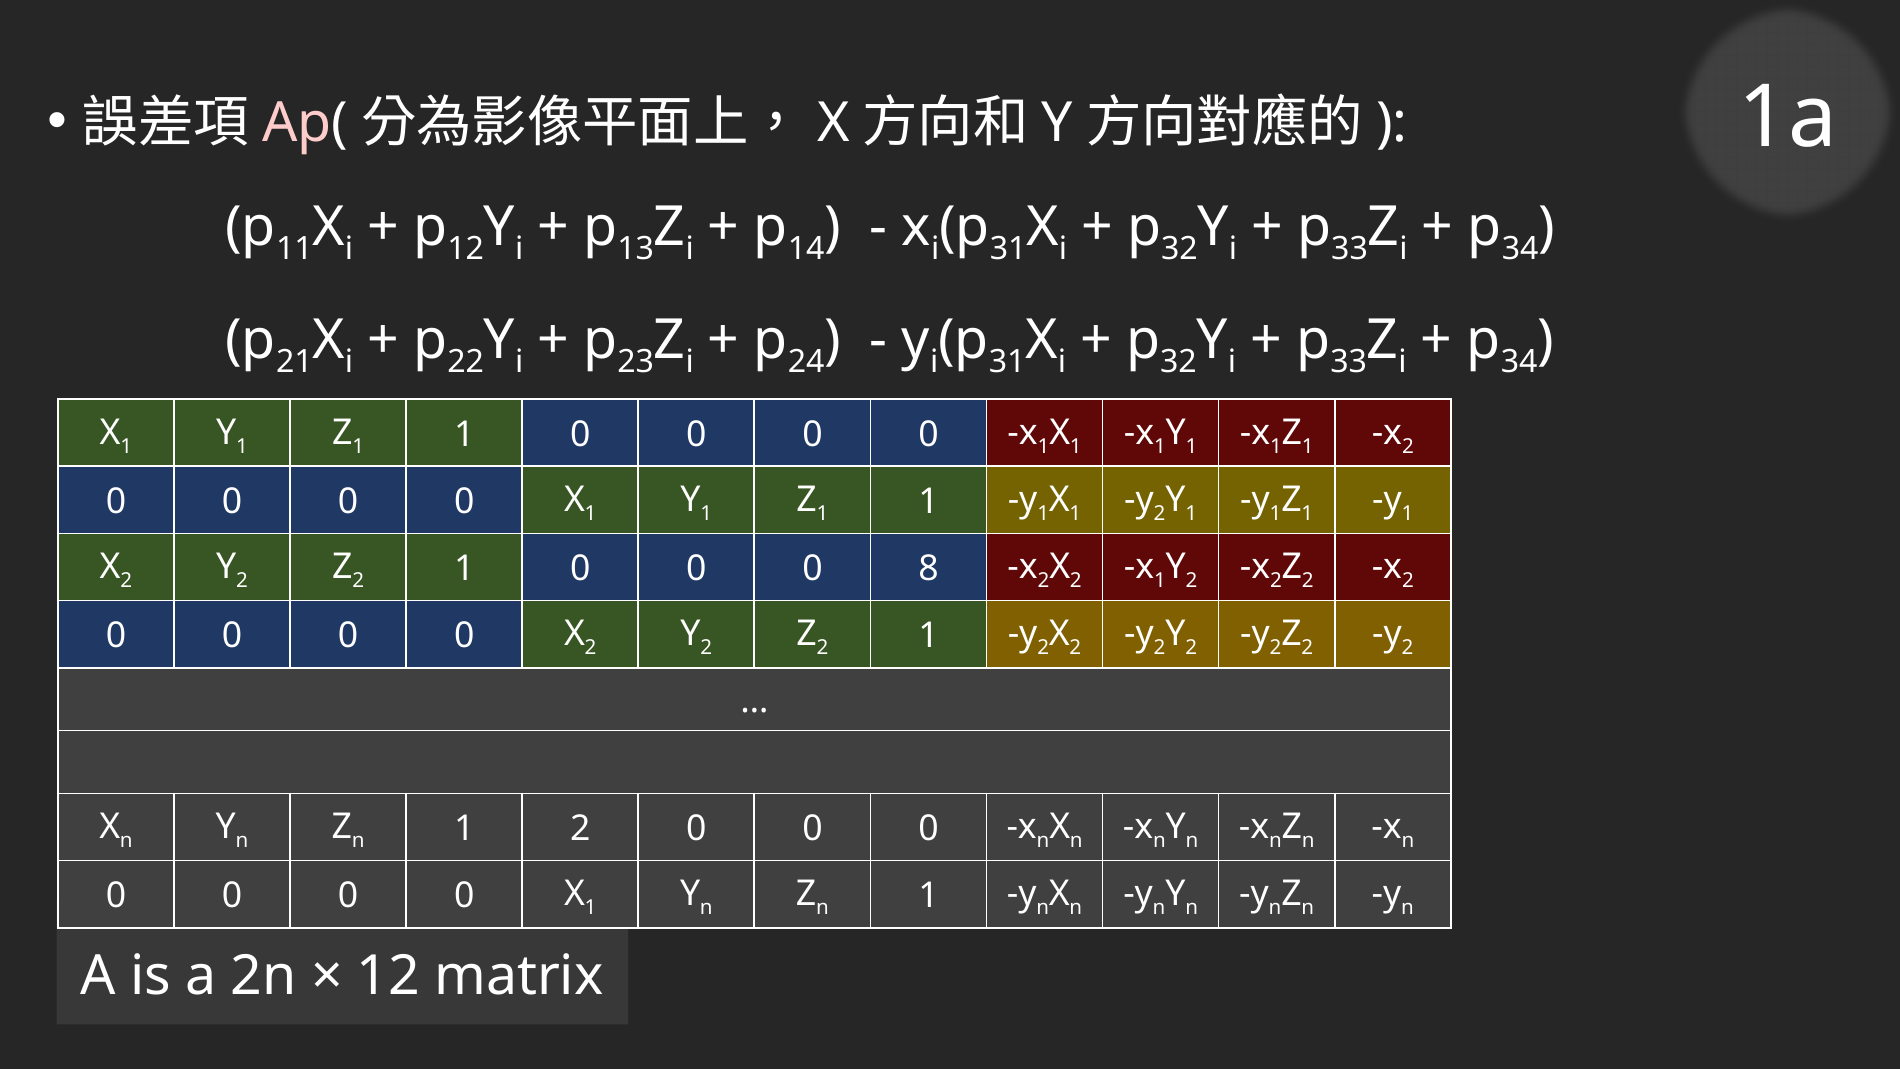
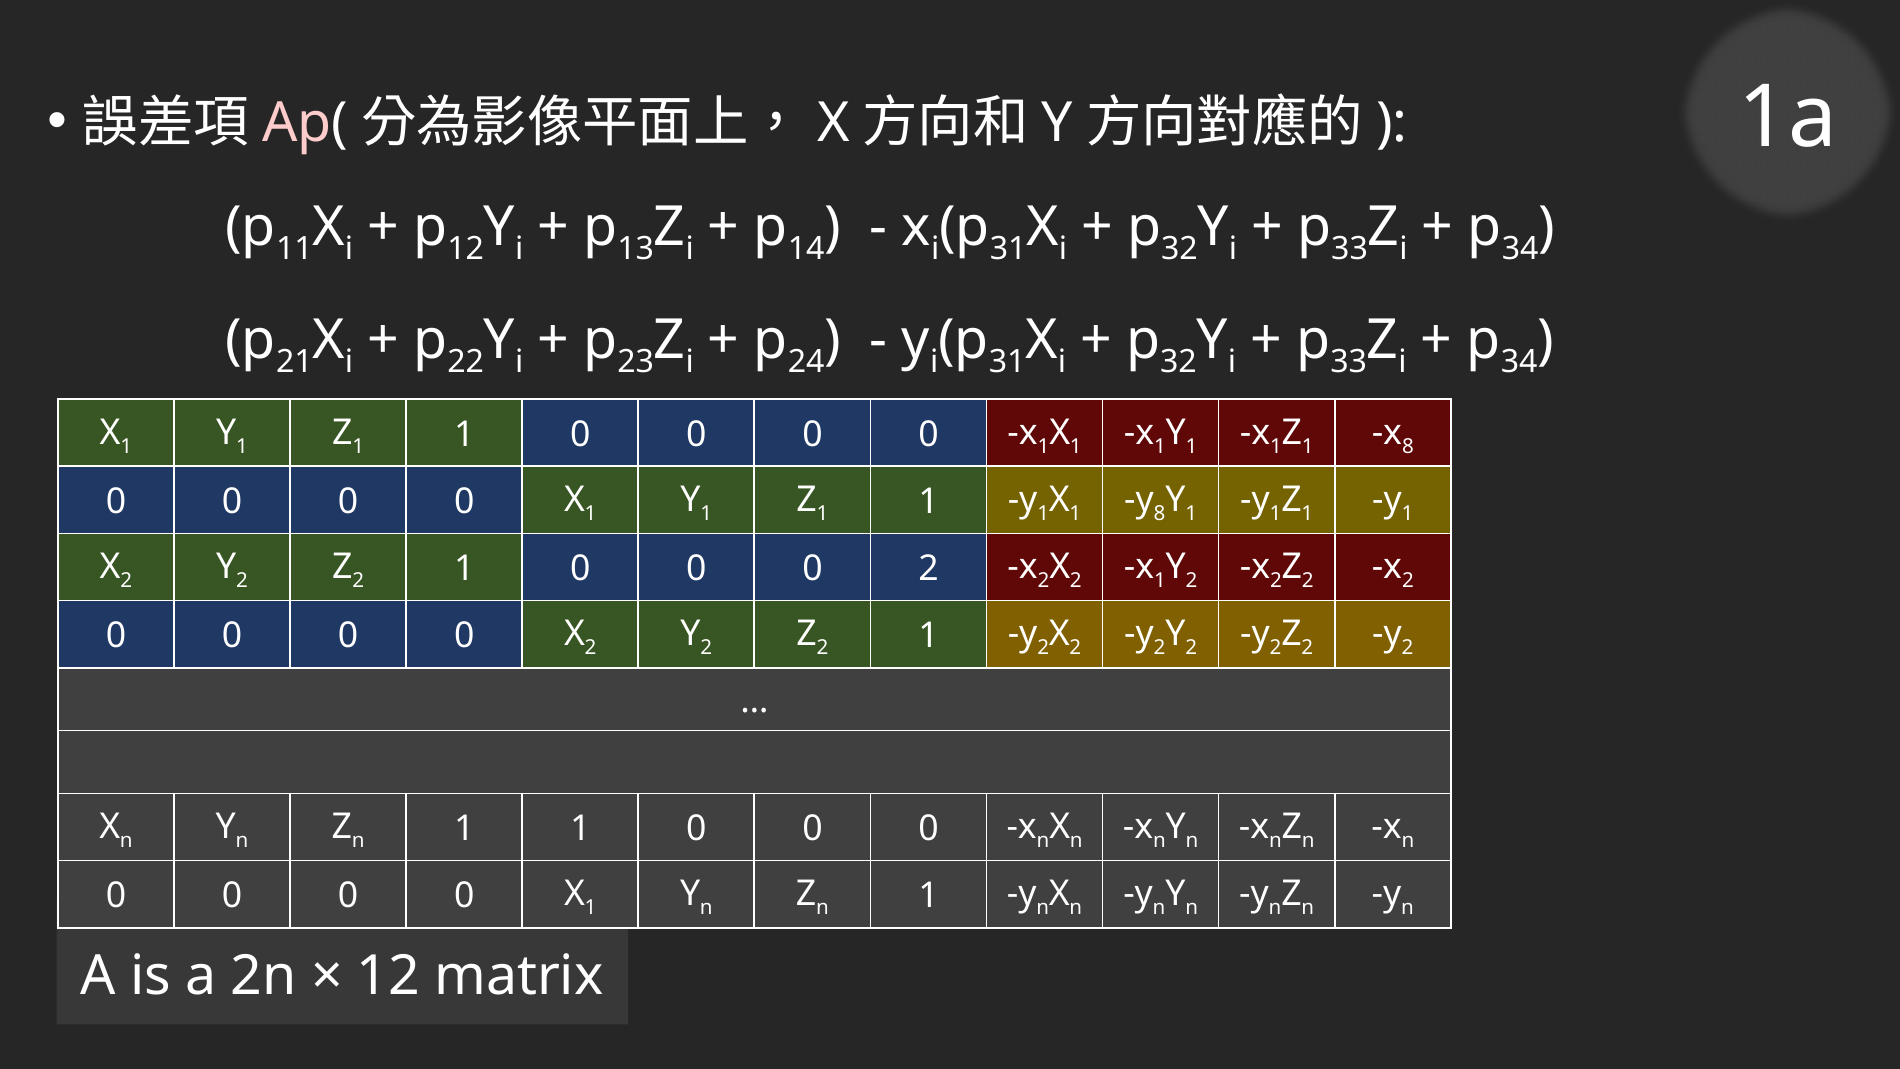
2 at (1408, 446): 2 -> 8
2 at (1160, 513): 2 -> 8
0 8: 8 -> 2
2 at (580, 829): 2 -> 1
